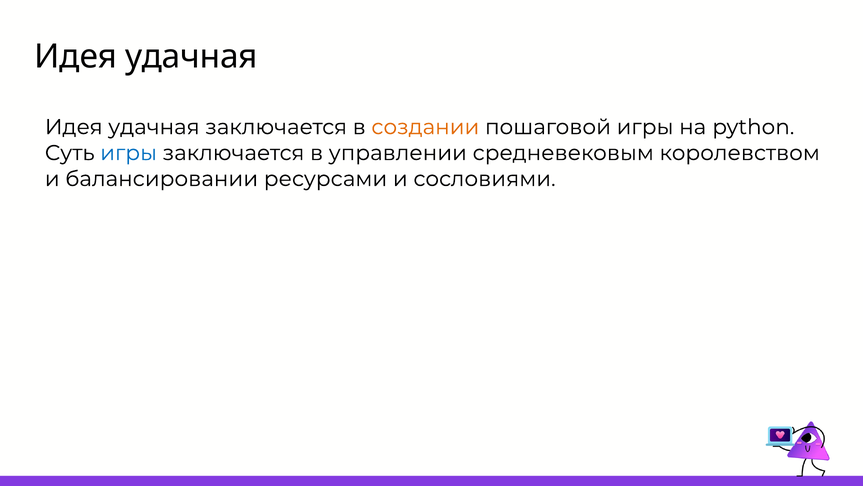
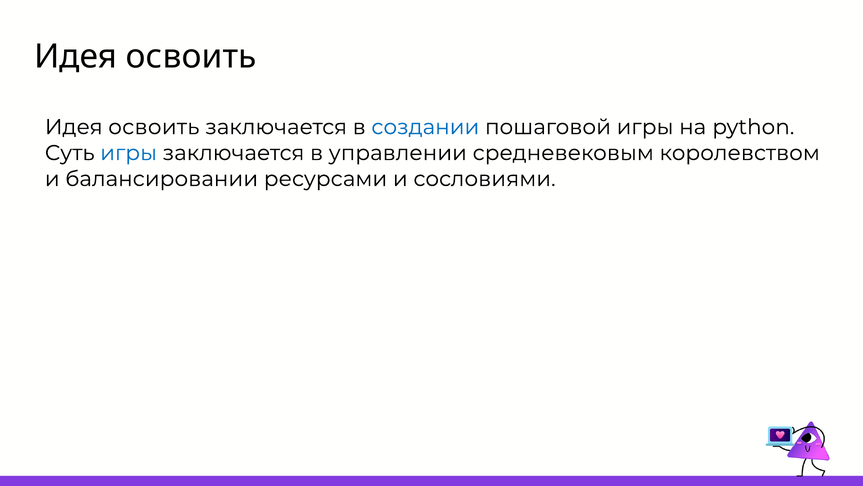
удачная at (191, 57): удачная -> освоить
удачная at (154, 127): удачная -> освоить
создании colour: orange -> blue
